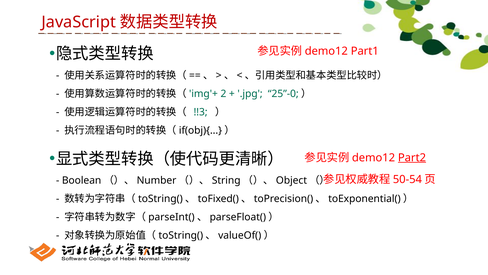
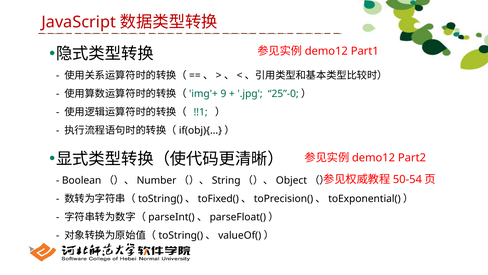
2: 2 -> 9
!!3: !!3 -> !!1
Part2 underline: present -> none
